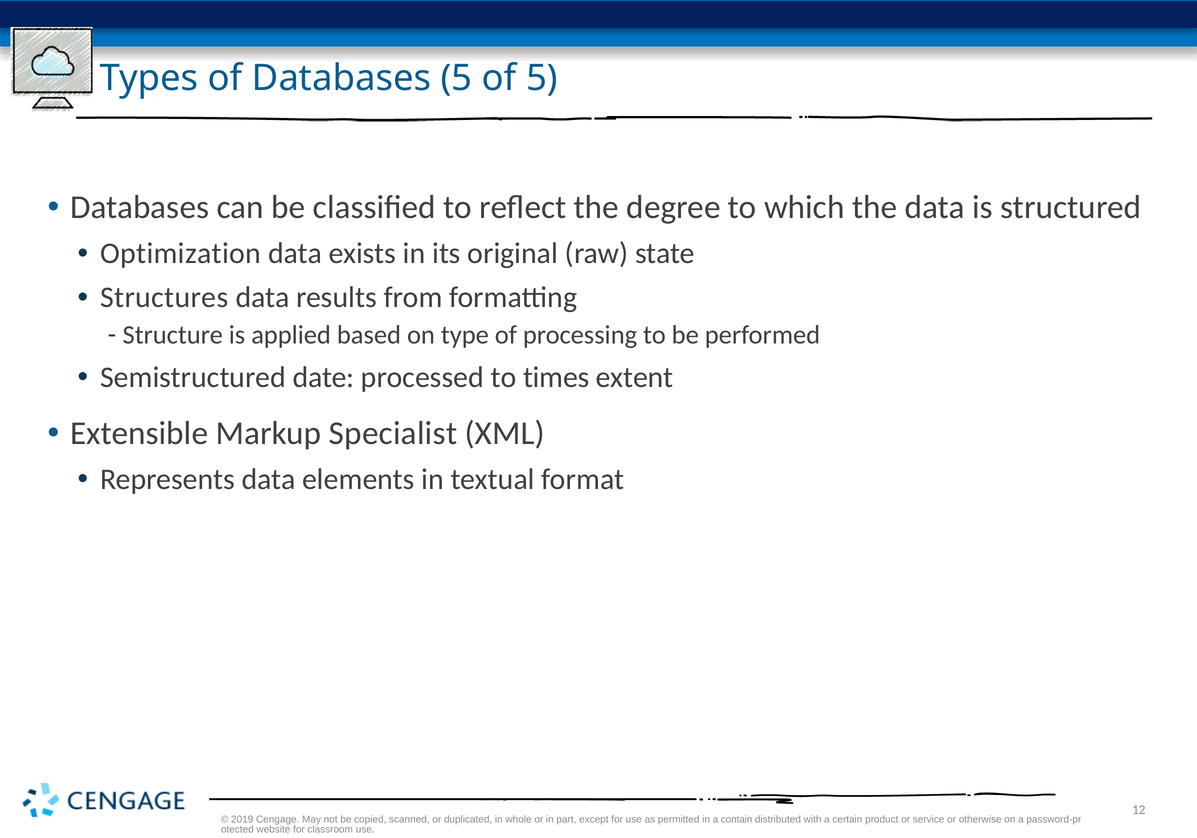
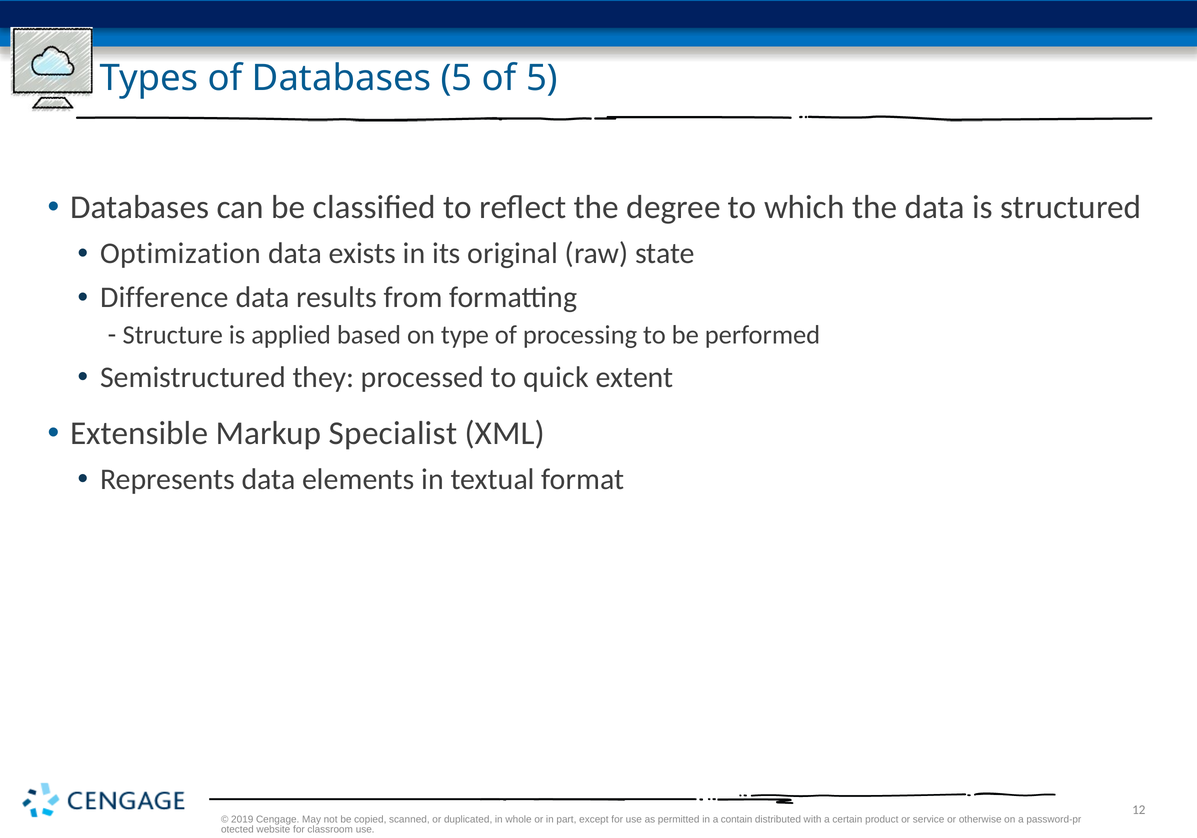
Structures: Structures -> Difference
date: date -> they
times: times -> quick
